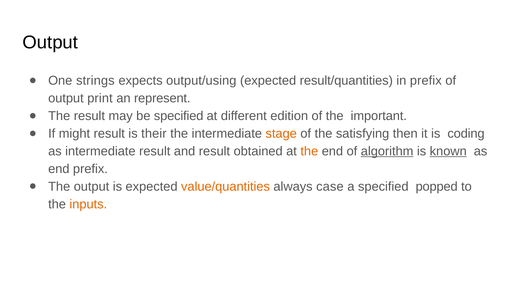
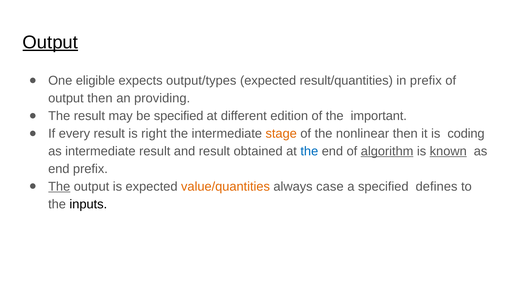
Output at (50, 42) underline: none -> present
strings: strings -> eligible
output/using: output/using -> output/types
output print: print -> then
represent: represent -> providing
might: might -> every
their: their -> right
satisfying: satisfying -> nonlinear
the at (309, 151) colour: orange -> blue
The at (59, 186) underline: none -> present
popped: popped -> defines
inputs colour: orange -> black
